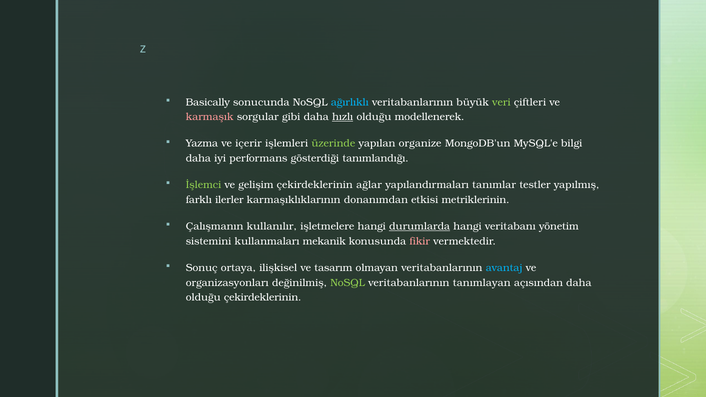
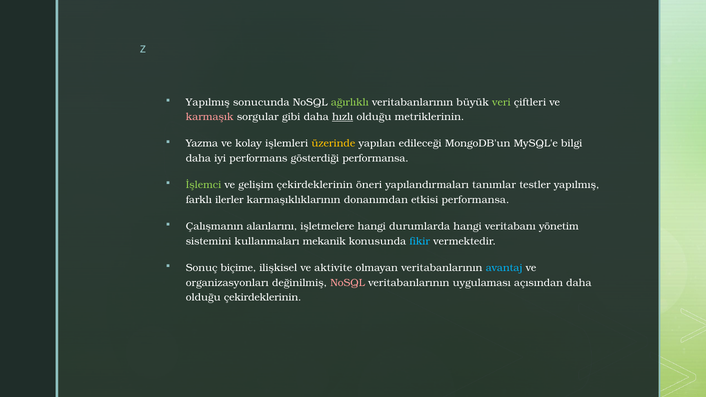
Basically at (208, 102): Basically -> Yapılmış
ağırlıklı colour: light blue -> light green
modellenerek: modellenerek -> metriklerinin
içerir: içerir -> kolay
üzerinde colour: light green -> yellow
organize: organize -> edileceği
gösterdiği tanımlandığı: tanımlandığı -> performansa
ağlar: ağlar -> öneri
etkisi metriklerinin: metriklerinin -> performansa
kullanılır: kullanılır -> alanlarını
durumlarda underline: present -> none
fikir colour: pink -> light blue
ortaya: ortaya -> biçime
tasarım: tasarım -> aktivite
NoSQL at (348, 283) colour: light green -> pink
tanımlayan: tanımlayan -> uygulaması
